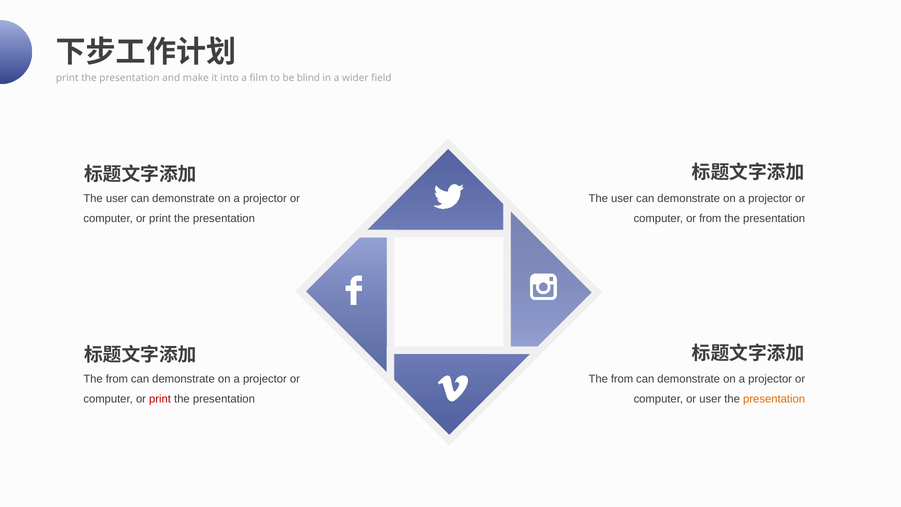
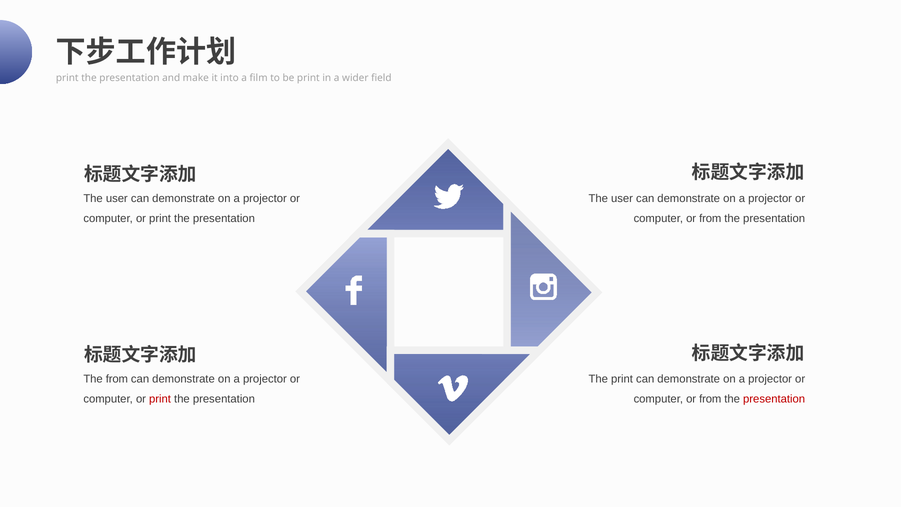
be blind: blind -> print
from at (622, 379): from -> print
user at (710, 399): user -> from
presentation at (774, 399) colour: orange -> red
